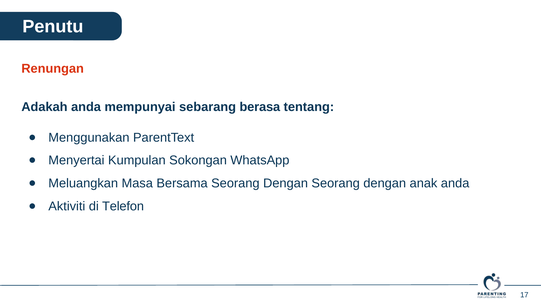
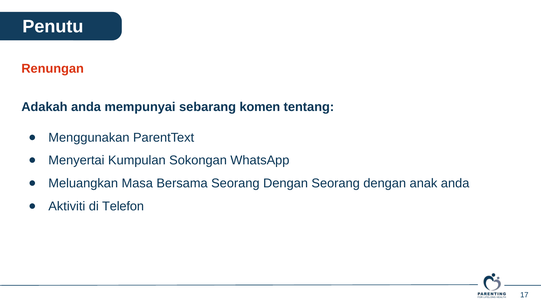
berasa: berasa -> komen
